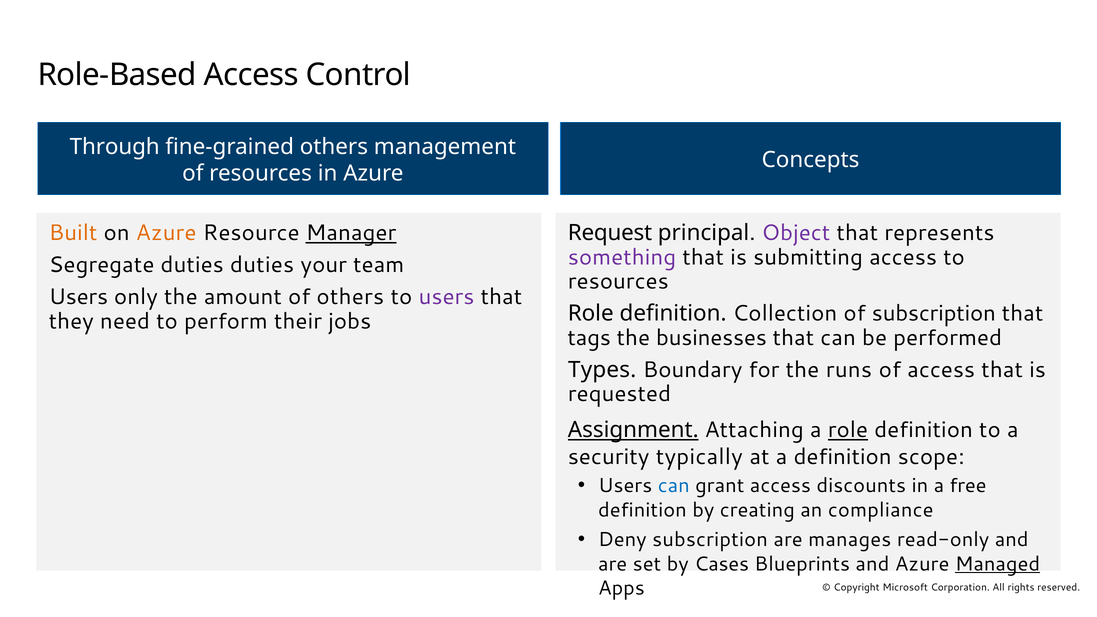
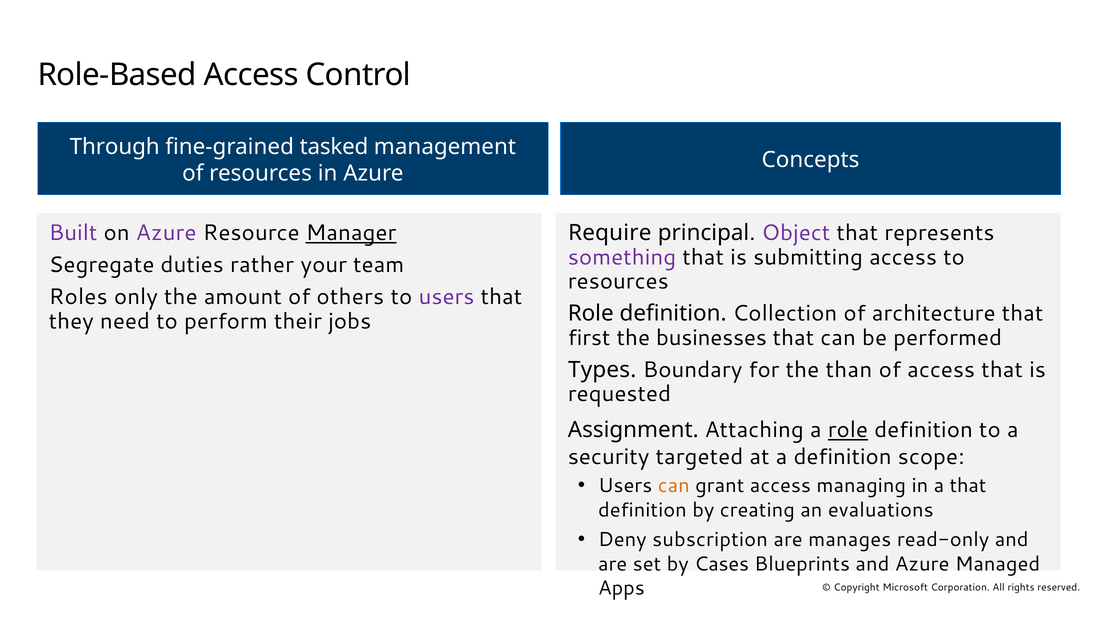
fine-grained others: others -> tasked
Built colour: orange -> purple
Azure at (166, 233) colour: orange -> purple
Request: Request -> Require
duties duties: duties -> rather
Users at (78, 297): Users -> Roles
of subscription: subscription -> architecture
tags: tags -> first
runs: runs -> than
Assignment underline: present -> none
typically: typically -> targeted
can at (674, 486) colour: blue -> orange
discounts: discounts -> managing
a free: free -> that
compliance: compliance -> evaluations
Managed underline: present -> none
